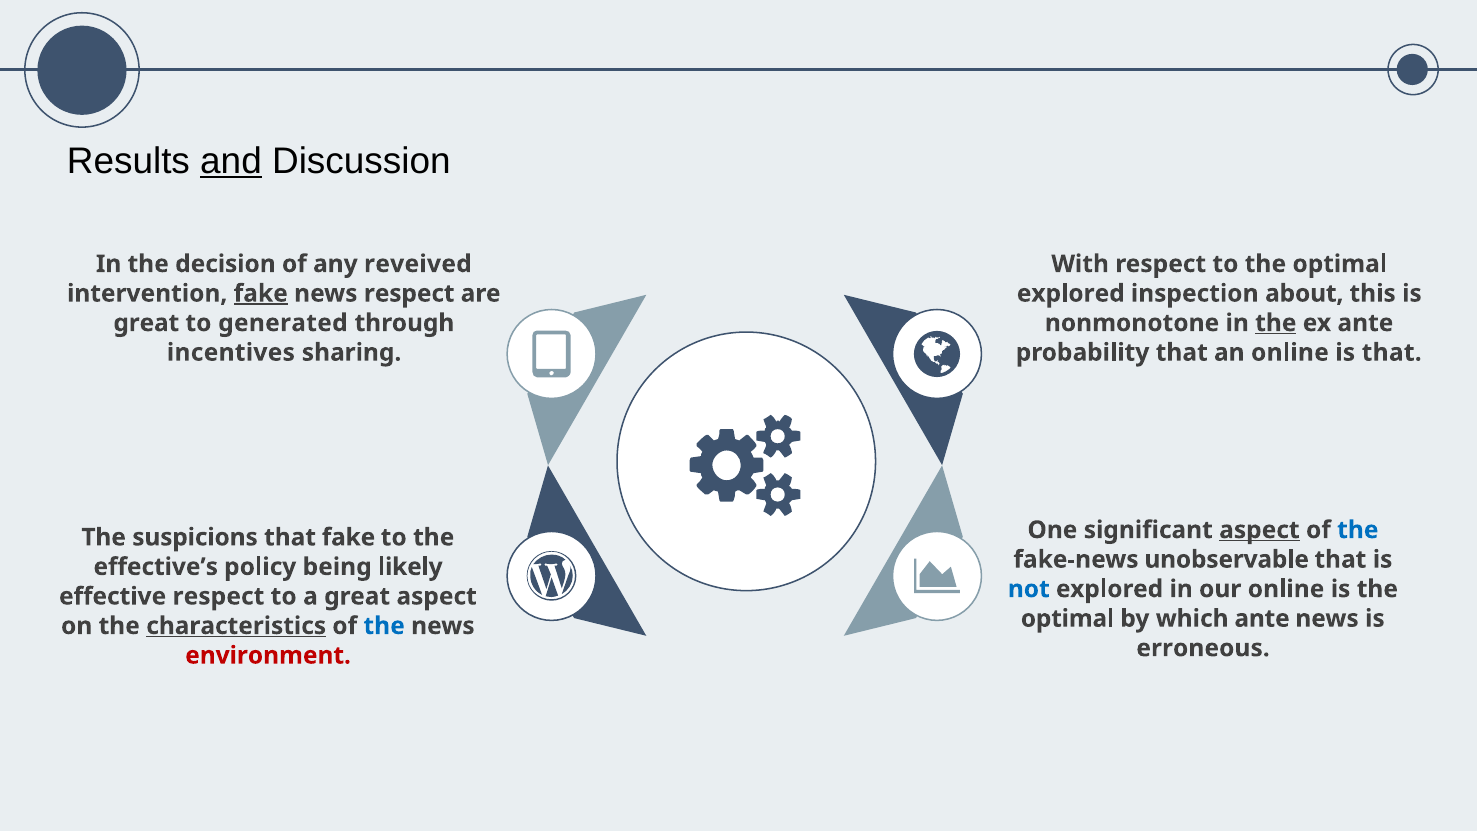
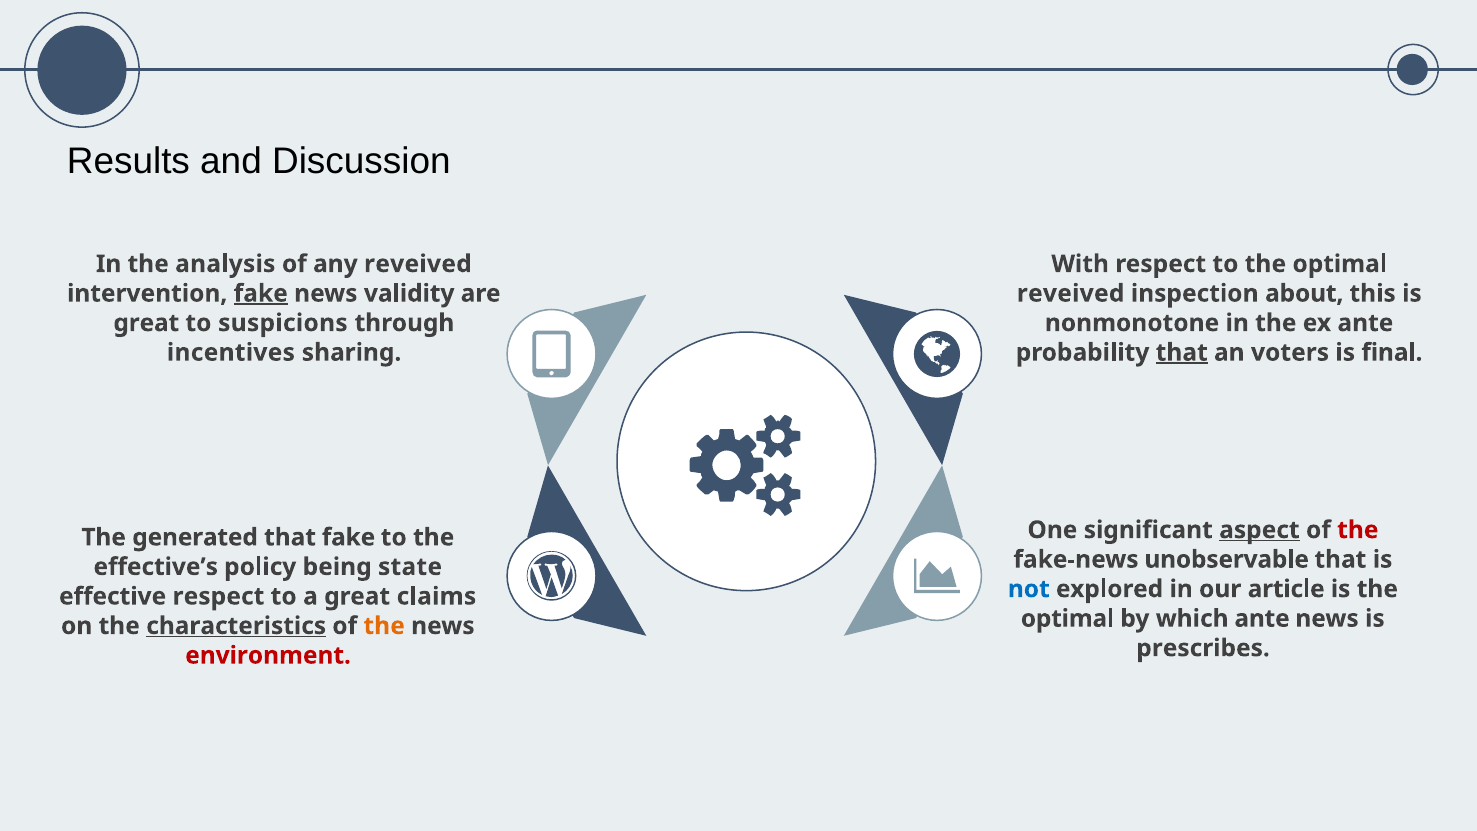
and underline: present -> none
decision: decision -> analysis
news respect: respect -> validity
explored at (1071, 293): explored -> reveived
generated: generated -> suspicions
the at (1276, 323) underline: present -> none
that at (1182, 352) underline: none -> present
an online: online -> voters
is that: that -> final
the at (1358, 530) colour: blue -> red
suspicions: suspicions -> generated
likely: likely -> state
our online: online -> article
great aspect: aspect -> claims
the at (384, 626) colour: blue -> orange
erroneous: erroneous -> prescribes
